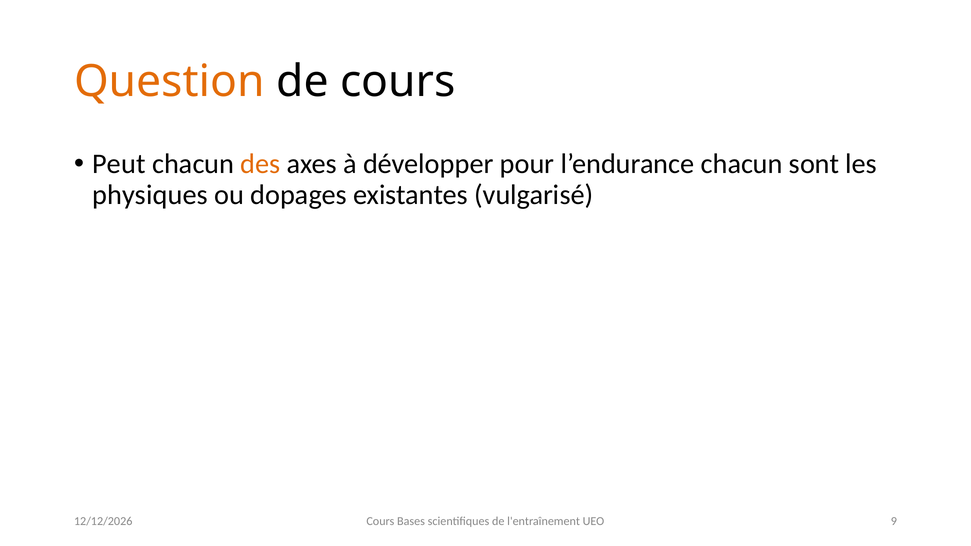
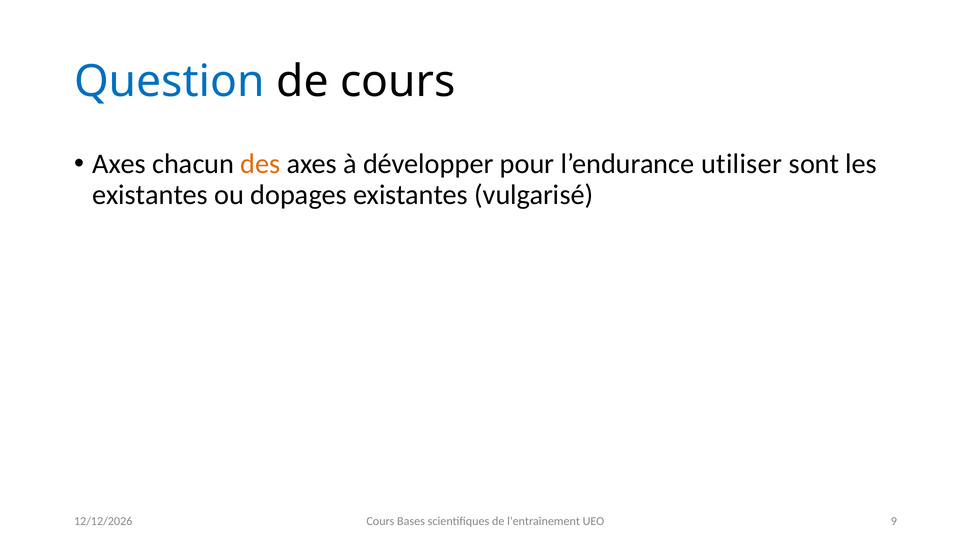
Question colour: orange -> blue
Peut at (119, 164): Peut -> Axes
l’endurance chacun: chacun -> utiliser
physiques at (150, 195): physiques -> existantes
